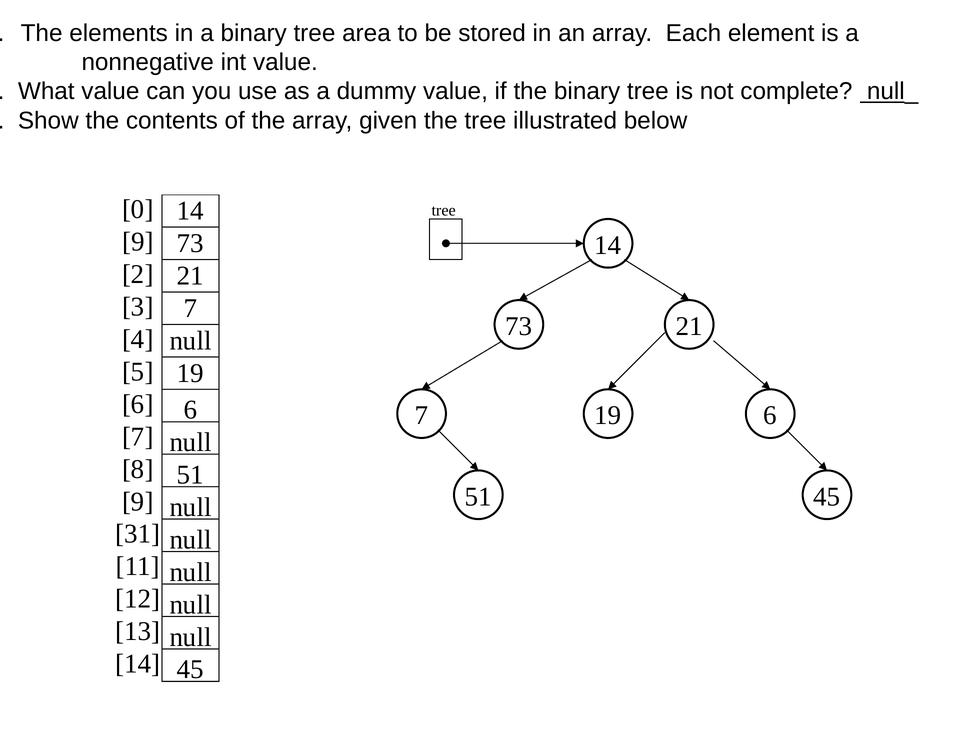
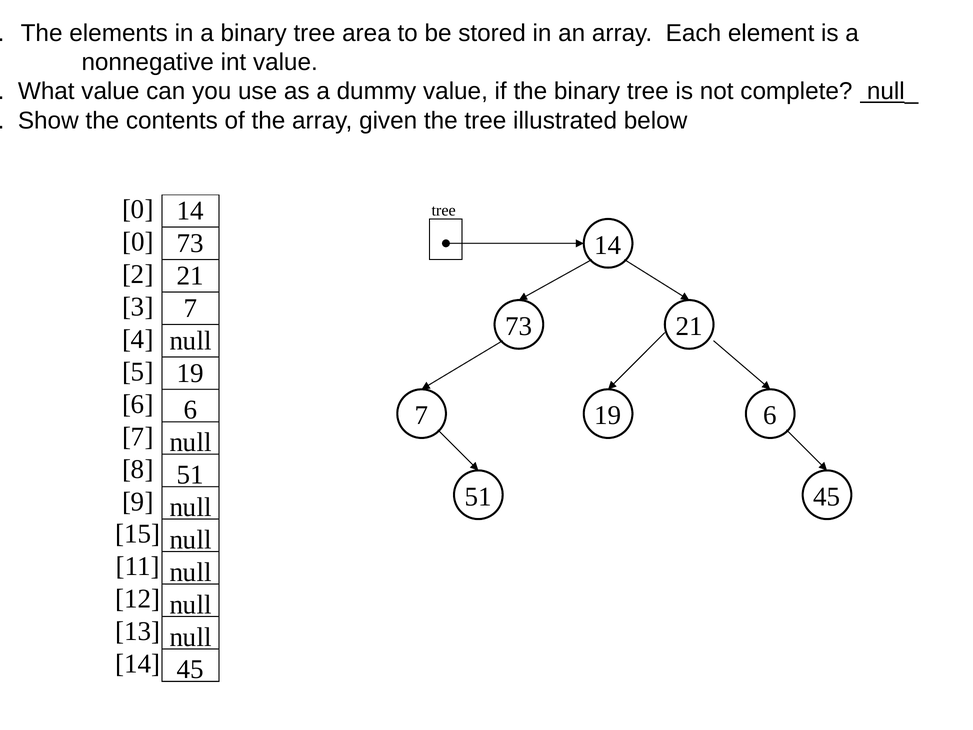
9 at (138, 242): 9 -> 0
31: 31 -> 15
